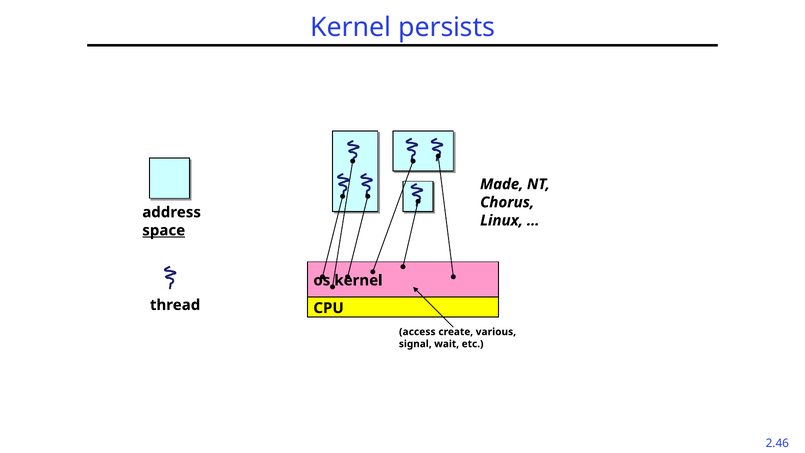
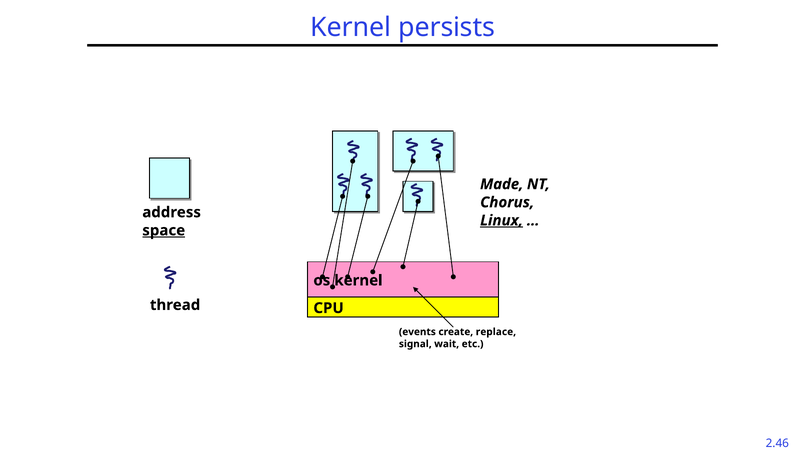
Linux underline: none -> present
access: access -> events
various: various -> replace
